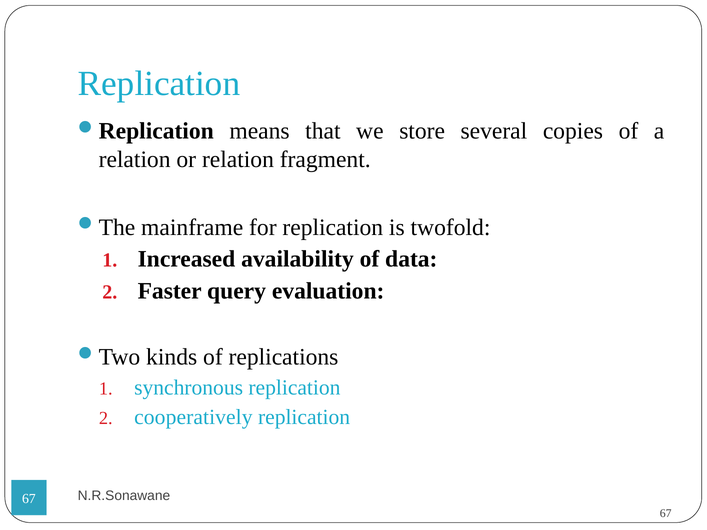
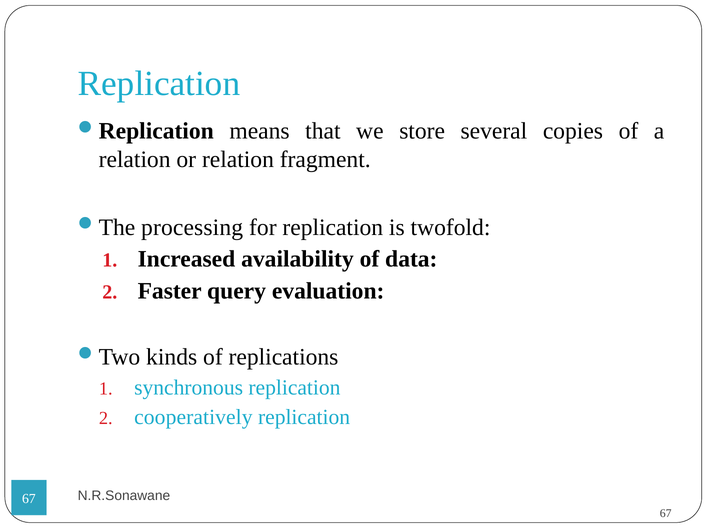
mainframe: mainframe -> processing
